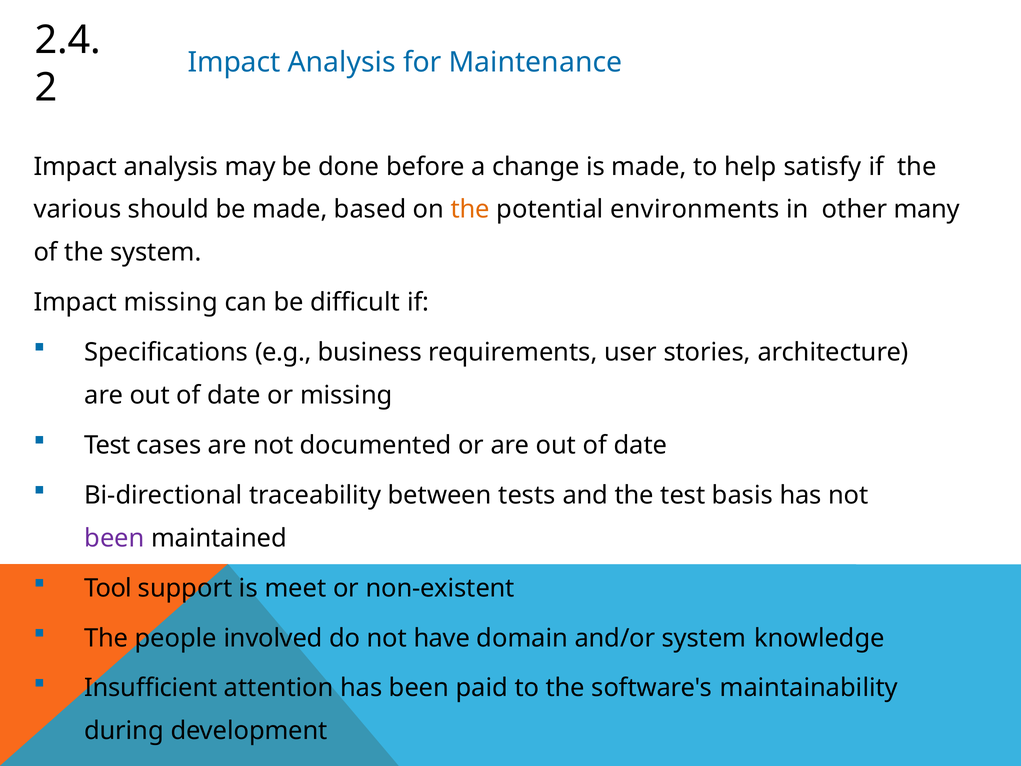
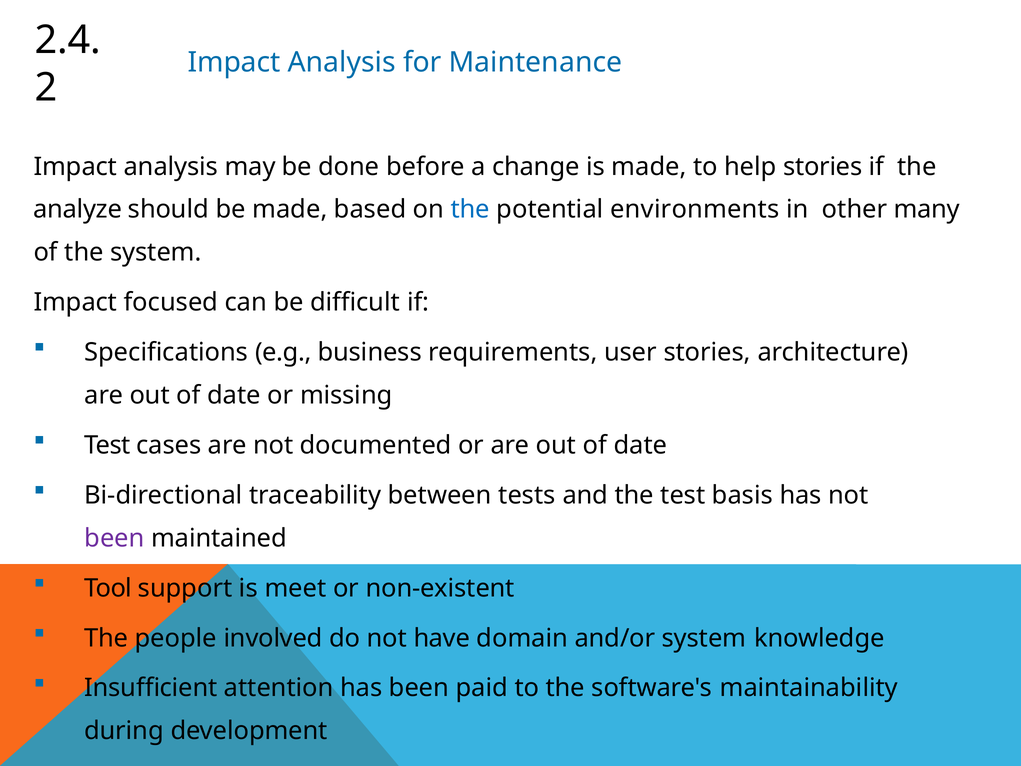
help satisfy: satisfy -> stories
various: various -> analyze
the at (470, 209) colour: orange -> blue
Impact missing: missing -> focused
